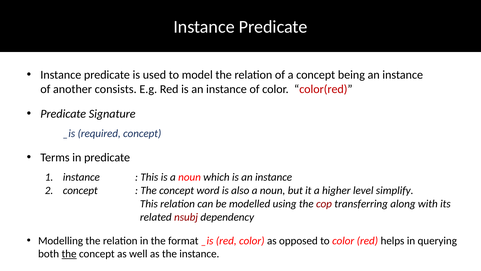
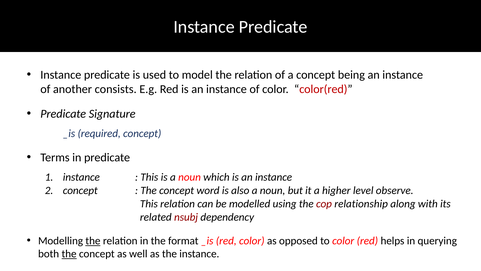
simplify: simplify -> observe
transferring: transferring -> relationship
the at (93, 240) underline: none -> present
